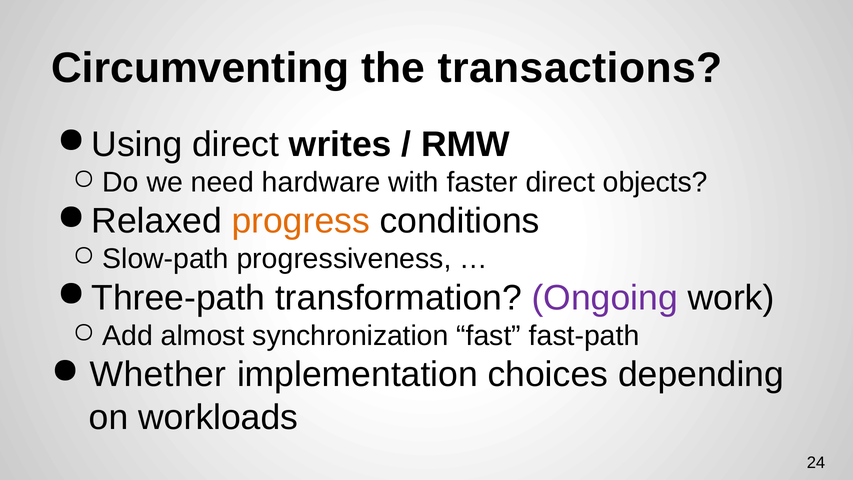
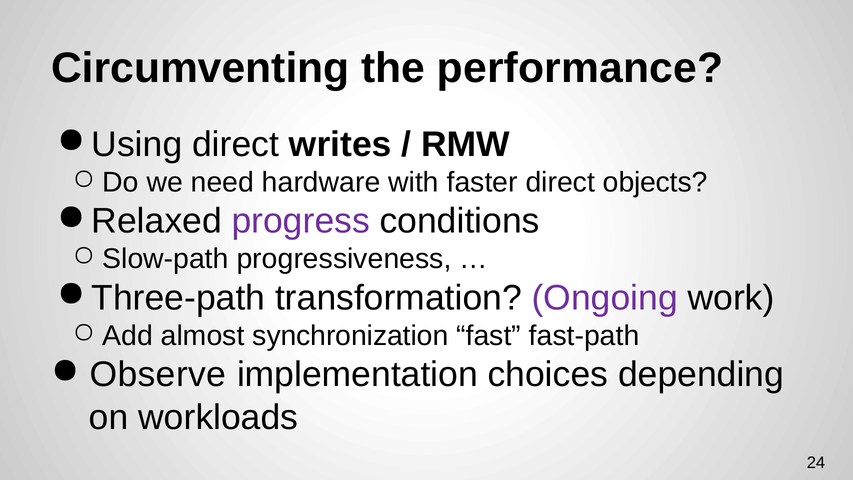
transactions: transactions -> performance
progress colour: orange -> purple
Whether: Whether -> Observe
